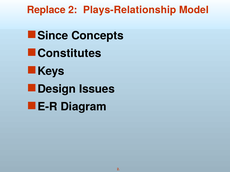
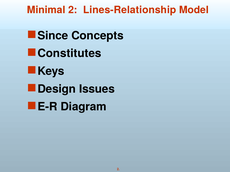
Replace: Replace -> Minimal
Plays-Relationship: Plays-Relationship -> Lines-Relationship
